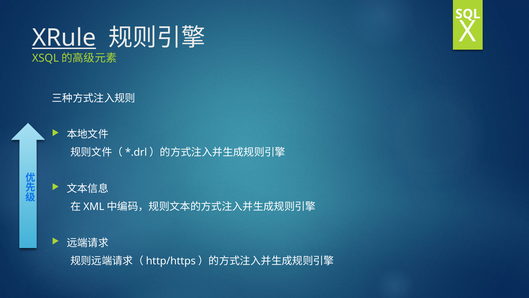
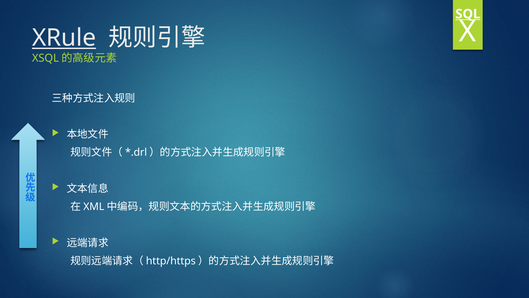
SQL underline: none -> present
